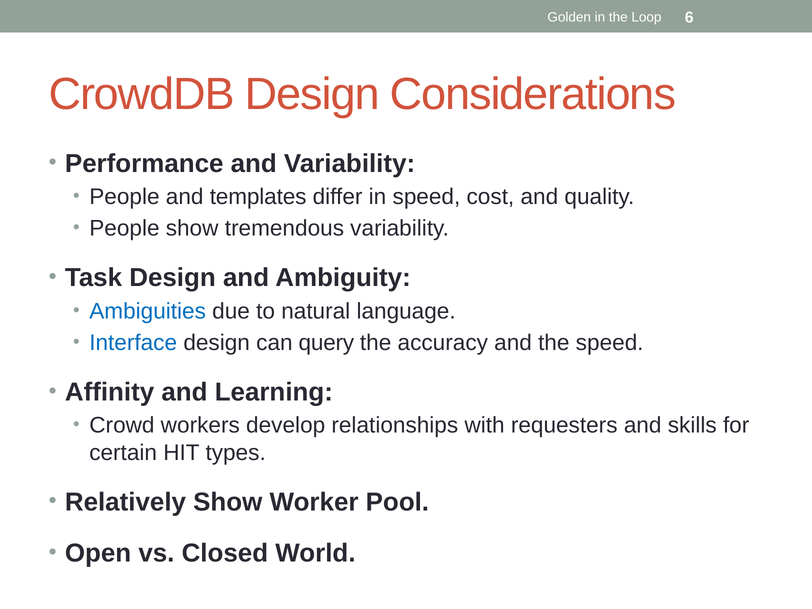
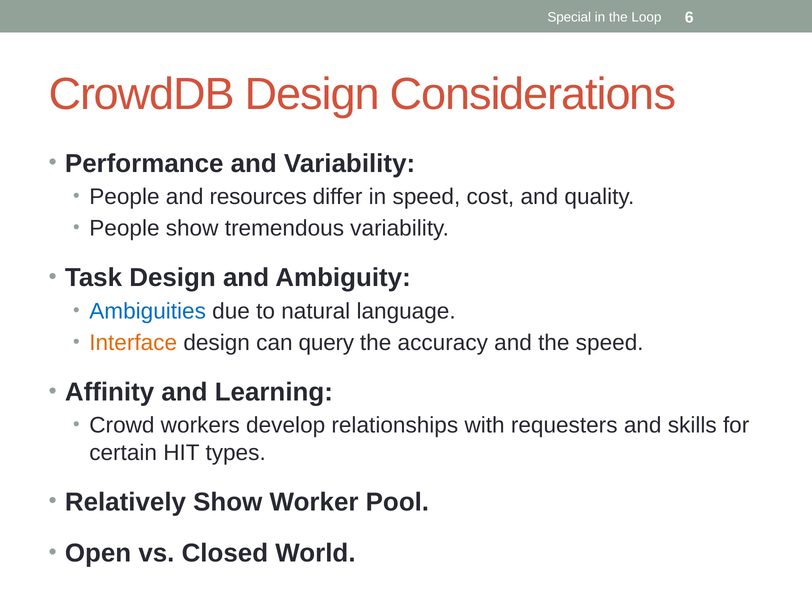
Golden: Golden -> Special
templates: templates -> resources
Interface colour: blue -> orange
